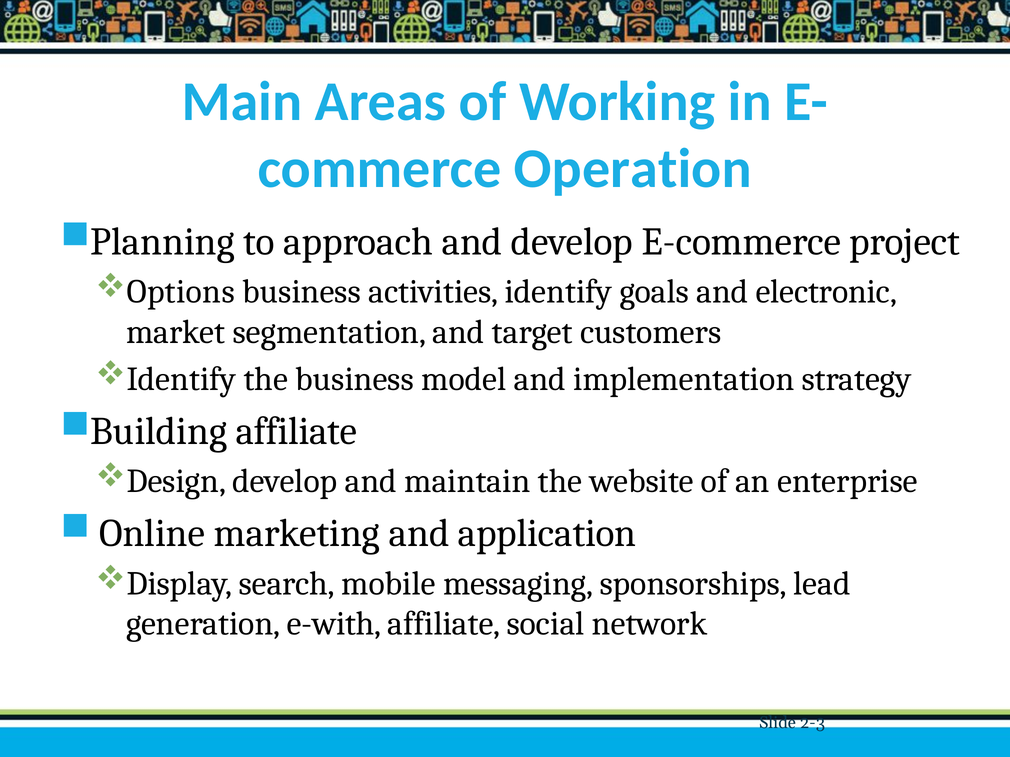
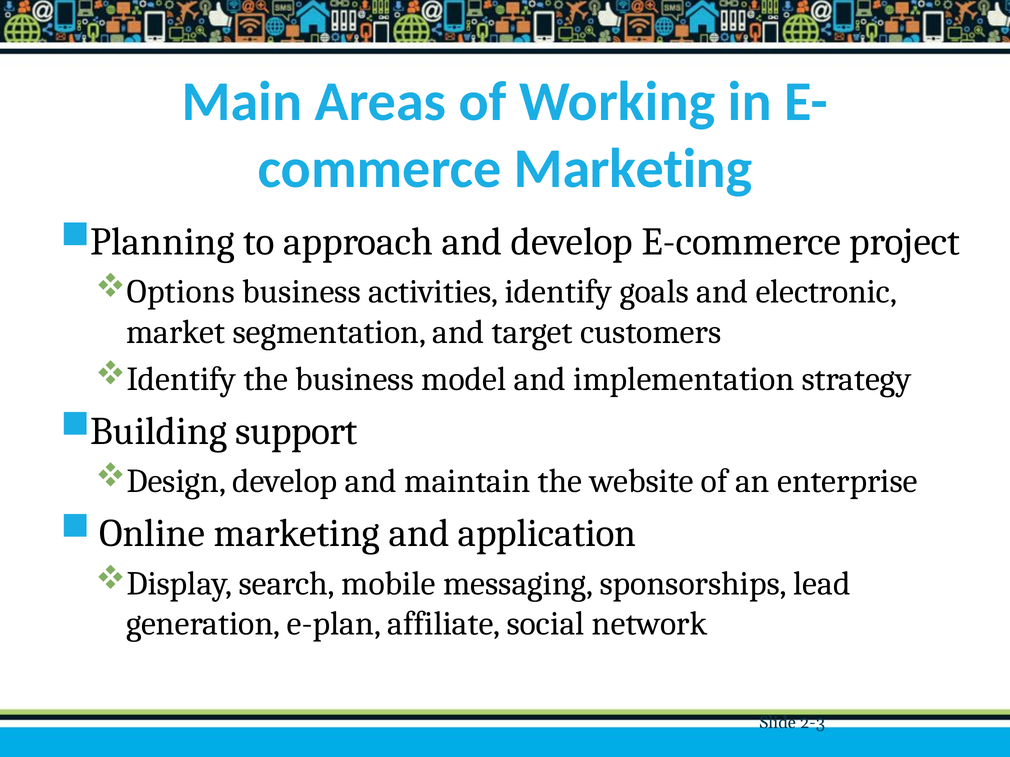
Operation at (633, 169): Operation -> Marketing
Building affiliate: affiliate -> support
e-with: e-with -> e-plan
